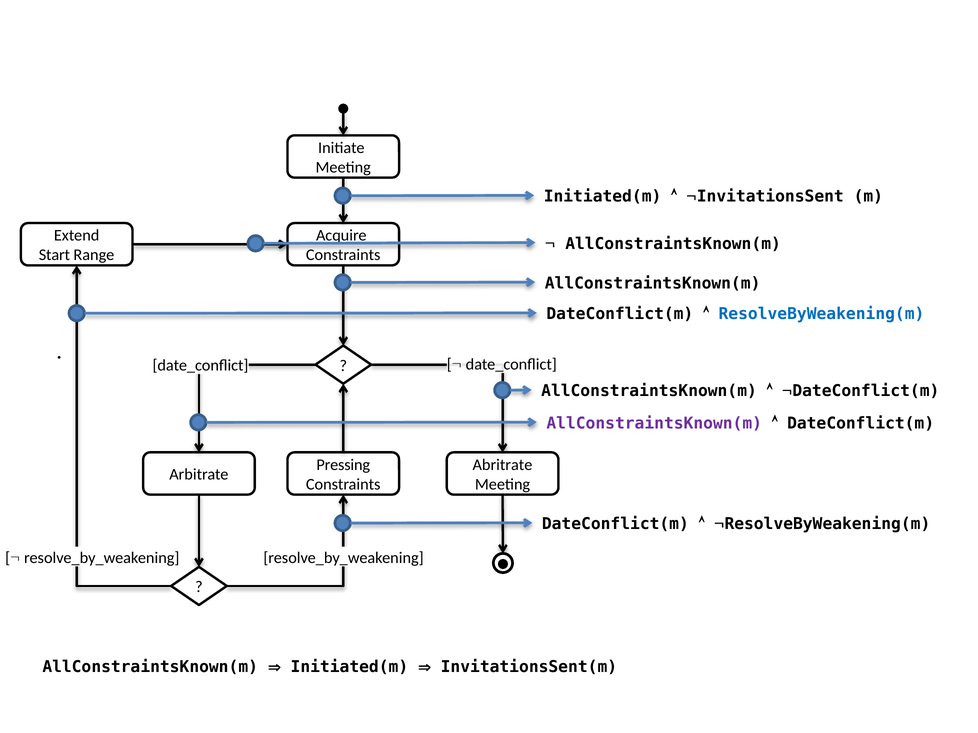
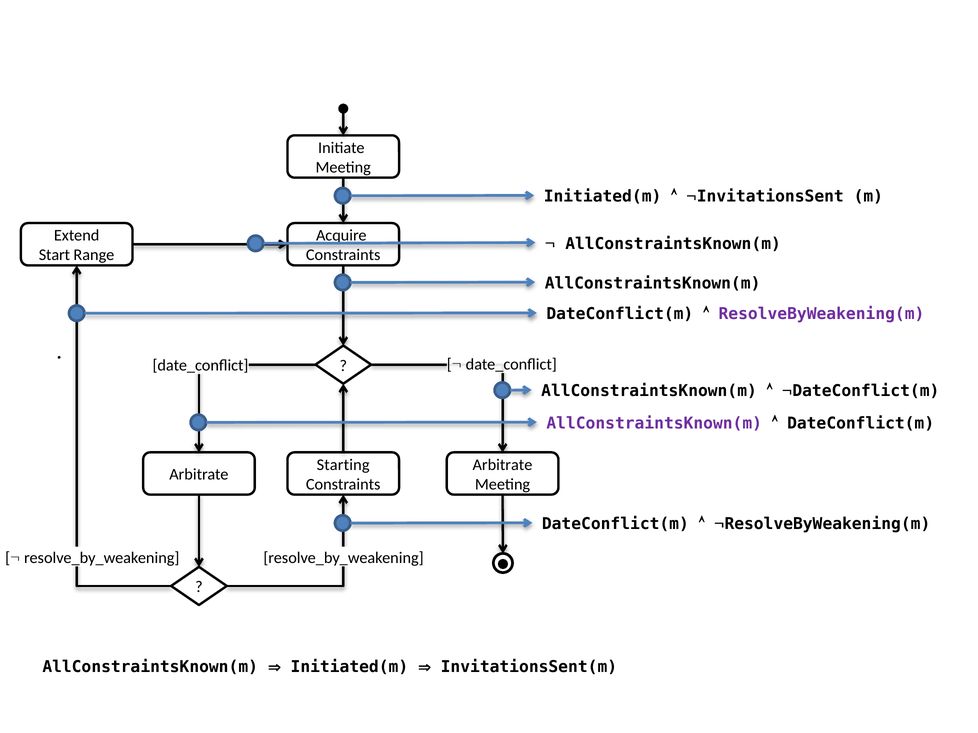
ResolveByWeakening(m colour: blue -> purple
Pressing: Pressing -> Starting
Abritrate at (502, 465): Abritrate -> Arbitrate
